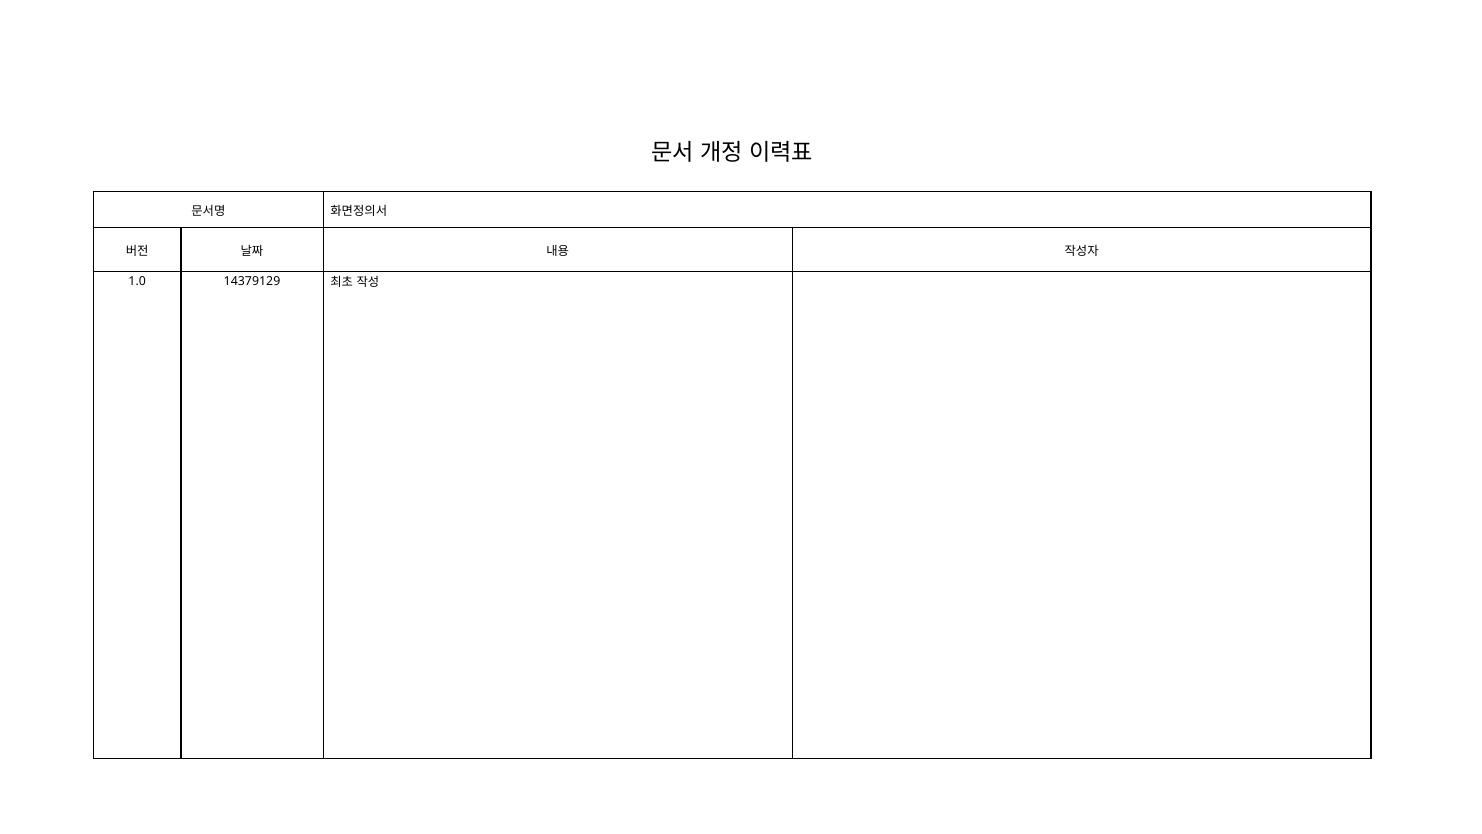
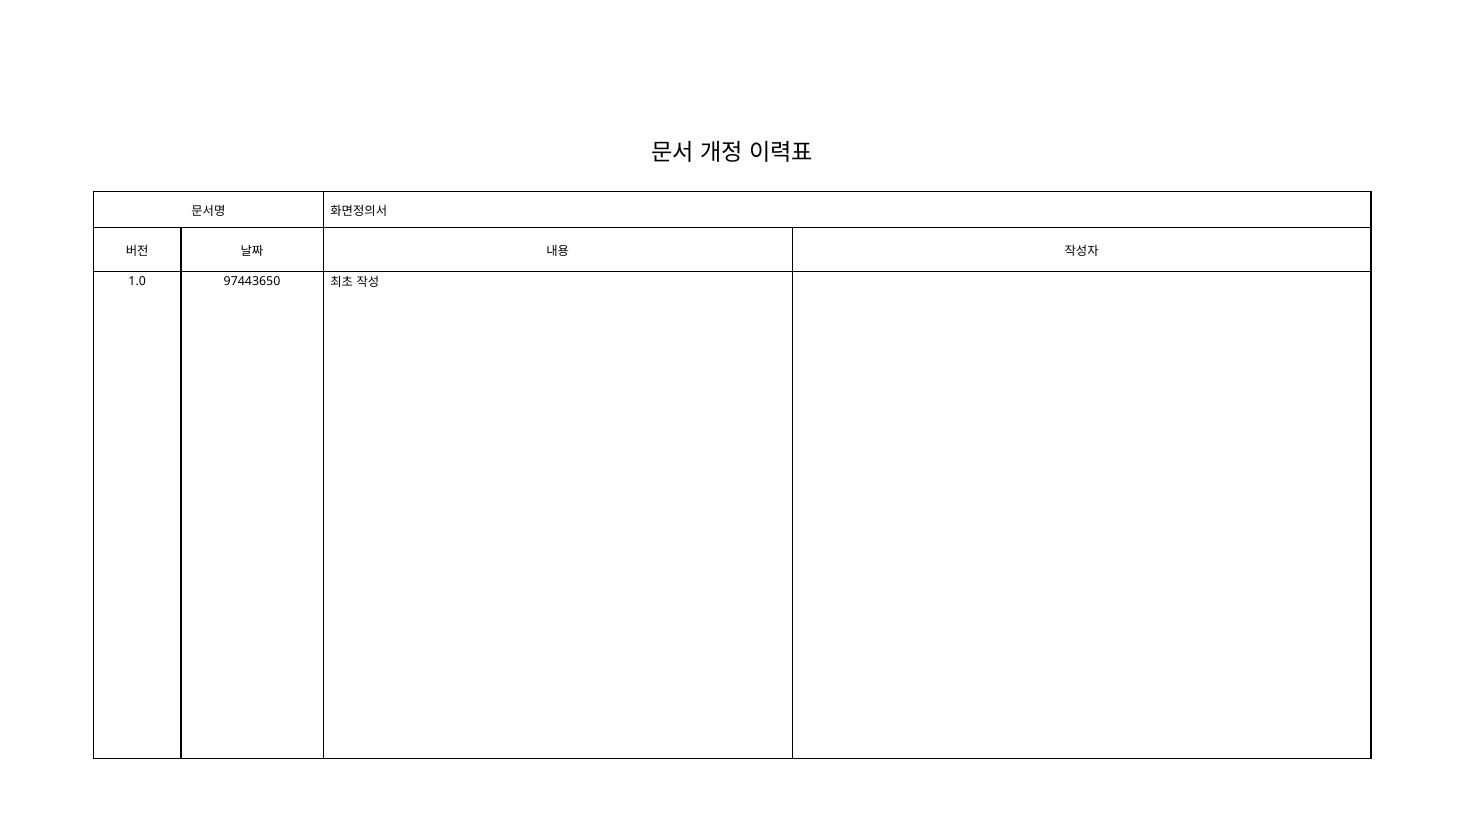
14379129: 14379129 -> 97443650
